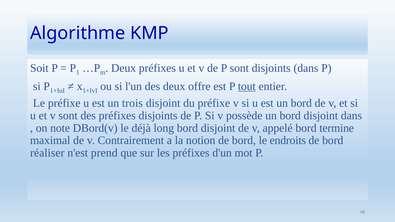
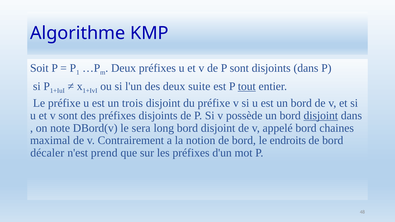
offre: offre -> suite
disjoint at (321, 116) underline: none -> present
déjà: déjà -> sera
termine: termine -> chaines
réaliser: réaliser -> décaler
